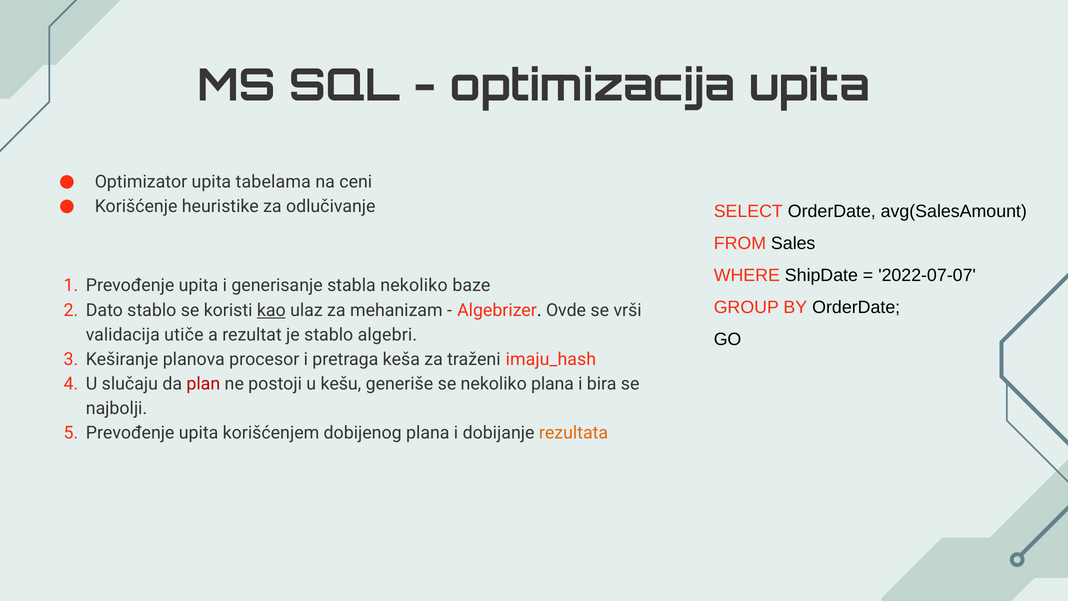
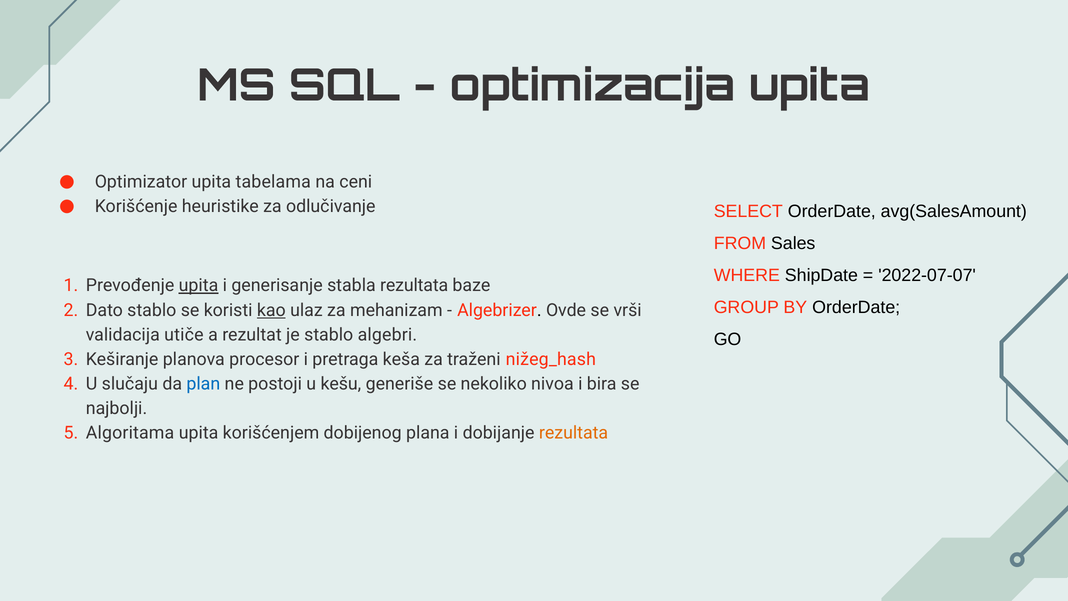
upita at (198, 285) underline: none -> present
stabla nekoliko: nekoliko -> rezultata
imaju_hash: imaju_hash -> nižeg_hash
plan colour: red -> blue
nekoliko plana: plana -> nivoa
Prevođenje at (130, 433): Prevođenje -> Algoritama
